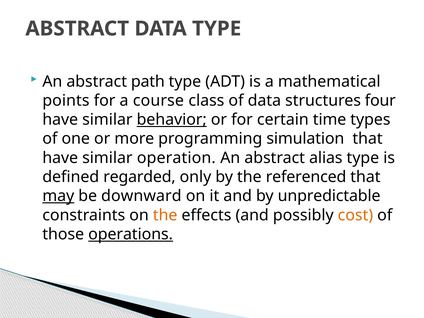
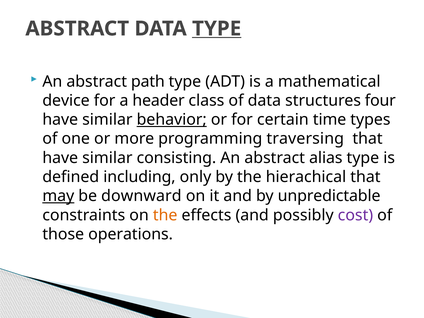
TYPE at (217, 29) underline: none -> present
points: points -> device
course: course -> header
simulation: simulation -> traversing
operation: operation -> consisting
regarded: regarded -> including
referenced: referenced -> hierachical
cost colour: orange -> purple
operations underline: present -> none
